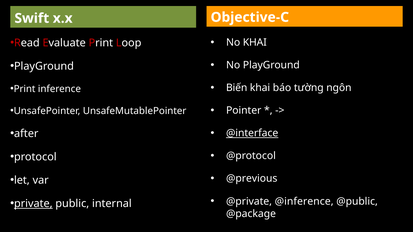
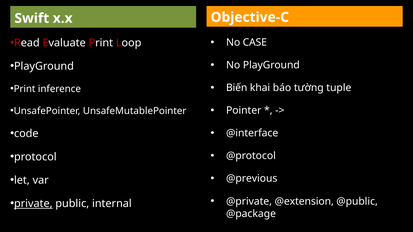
No KHAI: KHAI -> CASE
ngôn: ngôn -> tuple
@interface underline: present -> none
after: after -> code
@inference: @inference -> @extension
